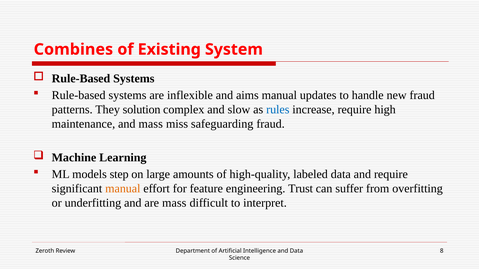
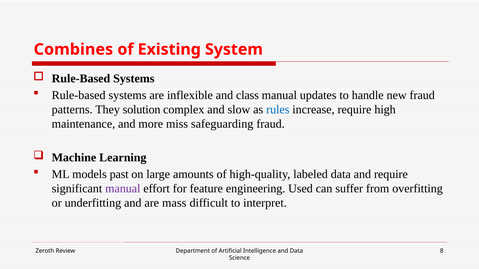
aims: aims -> class
and mass: mass -> more
step: step -> past
manual at (123, 189) colour: orange -> purple
Trust: Trust -> Used
